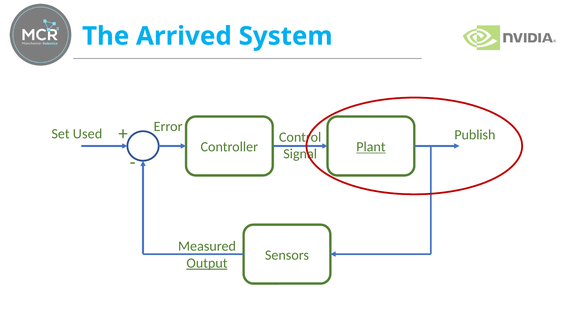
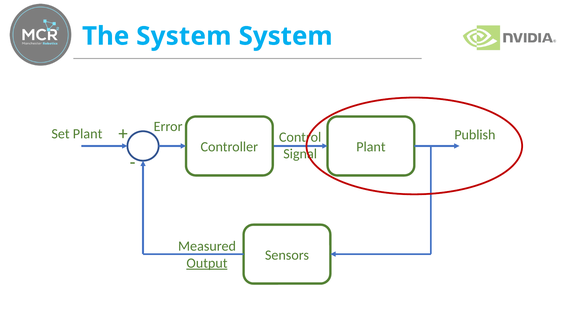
The Arrived: Arrived -> System
Set Used: Used -> Plant
Plant at (371, 147) underline: present -> none
